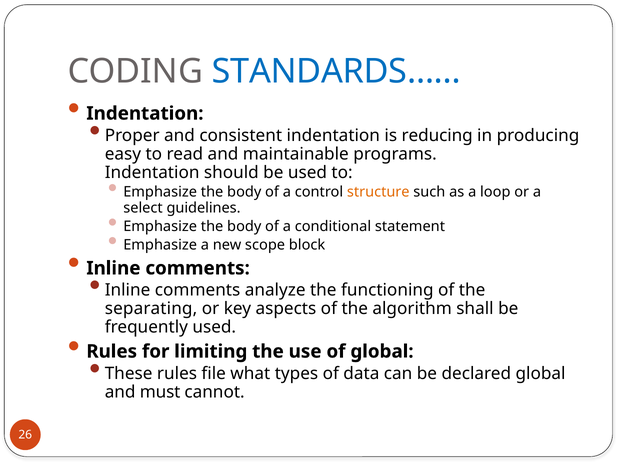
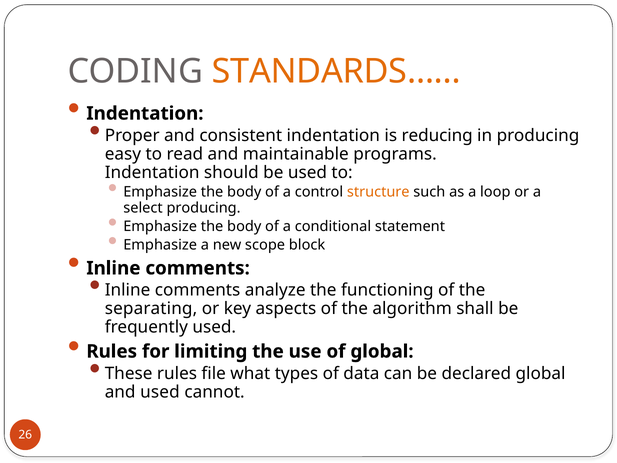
STANDARDS…… colour: blue -> orange
select guidelines: guidelines -> producing
and must: must -> used
